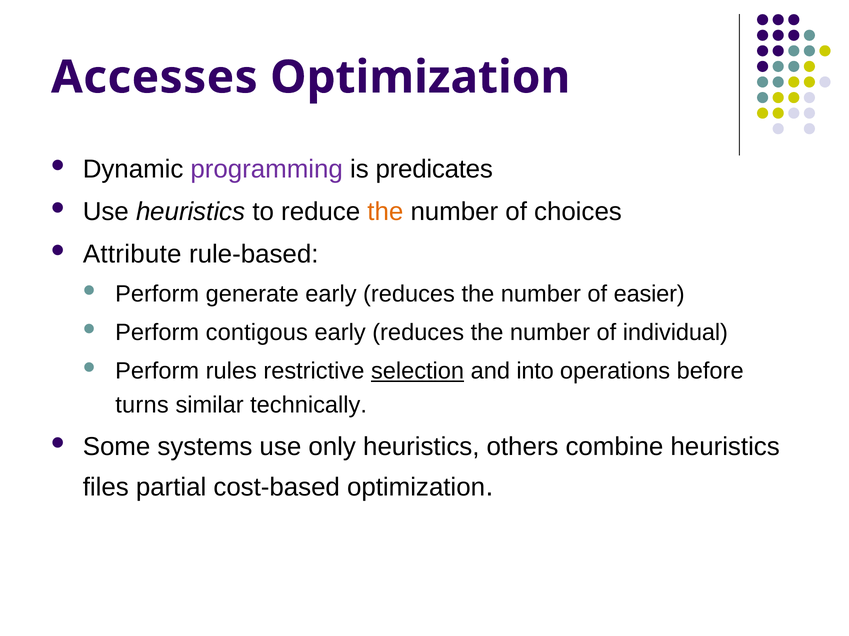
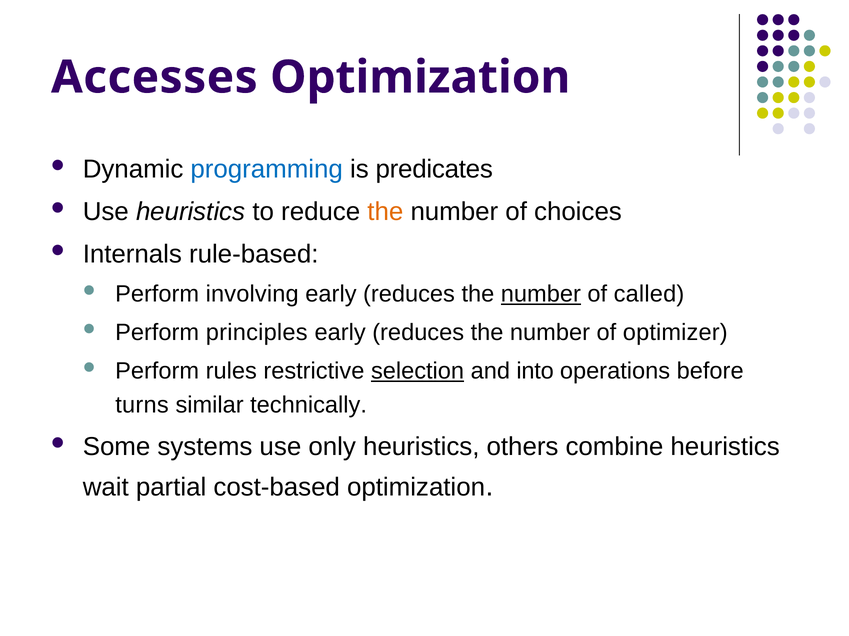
programming colour: purple -> blue
Attribute: Attribute -> Internals
generate: generate -> involving
number at (541, 294) underline: none -> present
easier: easier -> called
contigous: contigous -> principles
individual: individual -> optimizer
files: files -> wait
